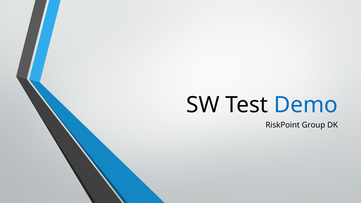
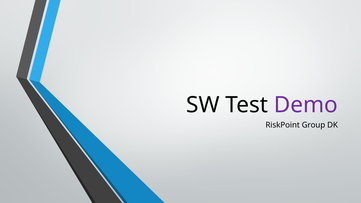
Demo colour: blue -> purple
